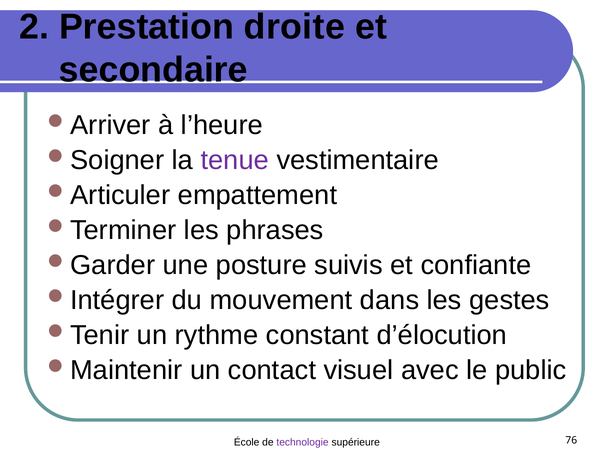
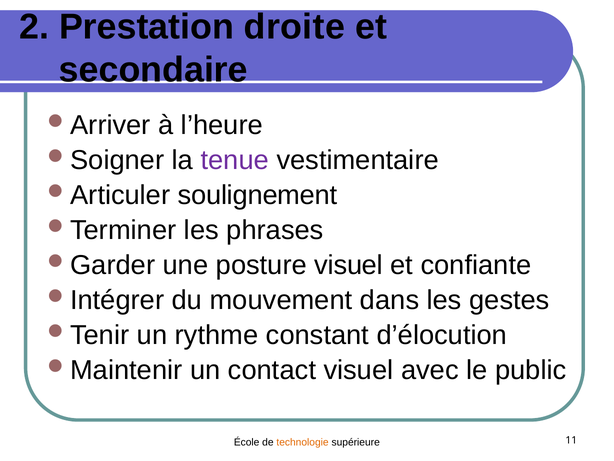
empattement: empattement -> soulignement
posture suivis: suivis -> visuel
technologie colour: purple -> orange
76: 76 -> 11
